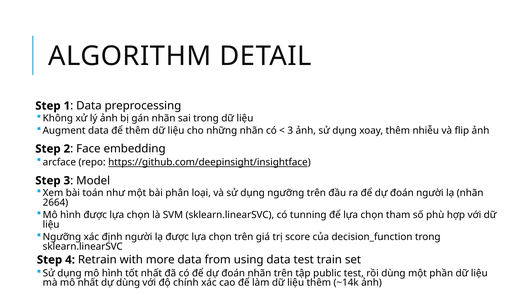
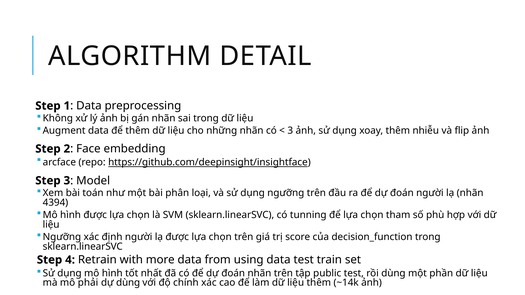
2664: 2664 -> 4394
mô nhất: nhất -> phải
